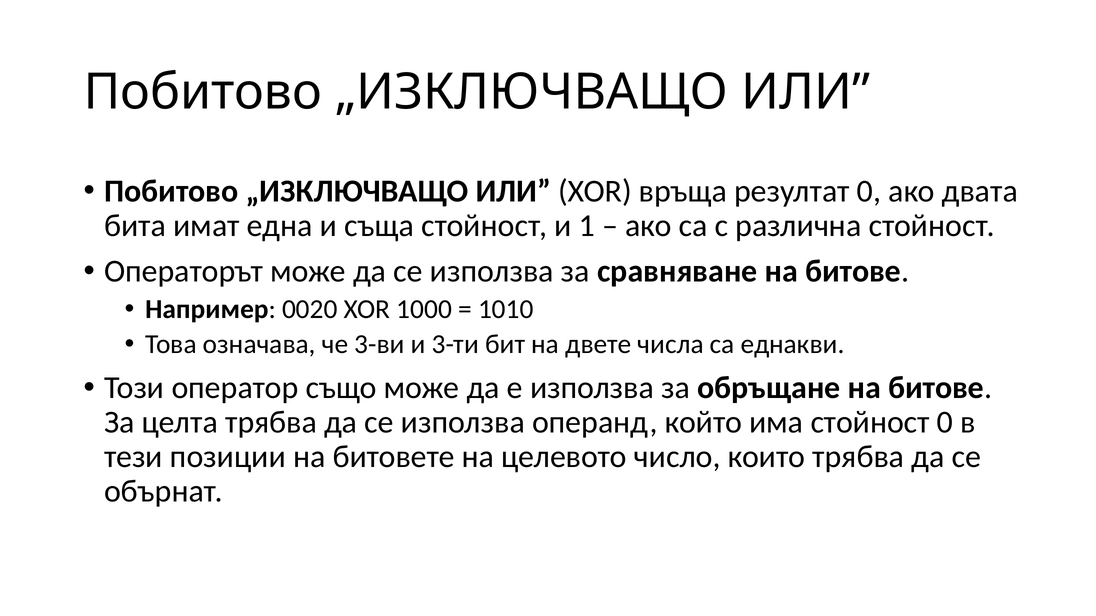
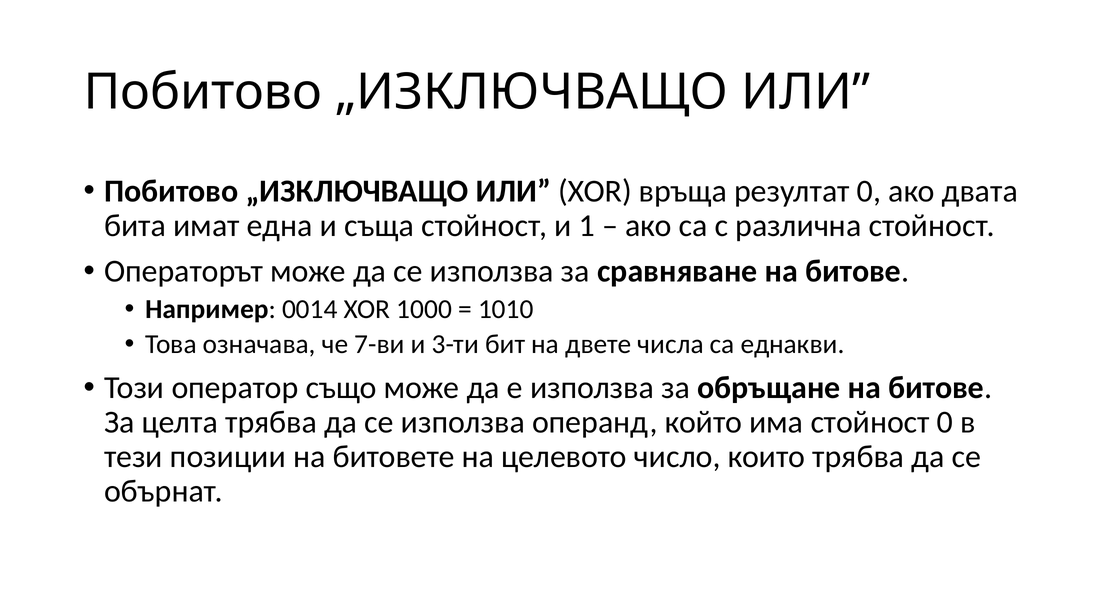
0020: 0020 -> 0014
3-ви: 3-ви -> 7-ви
